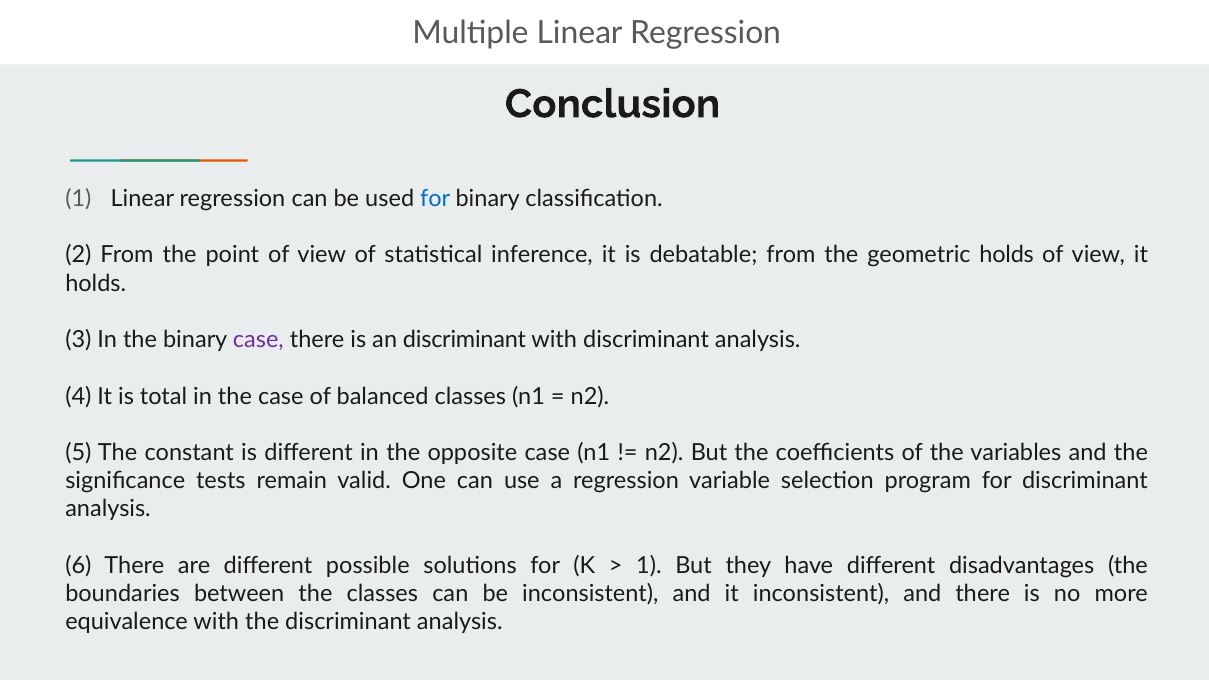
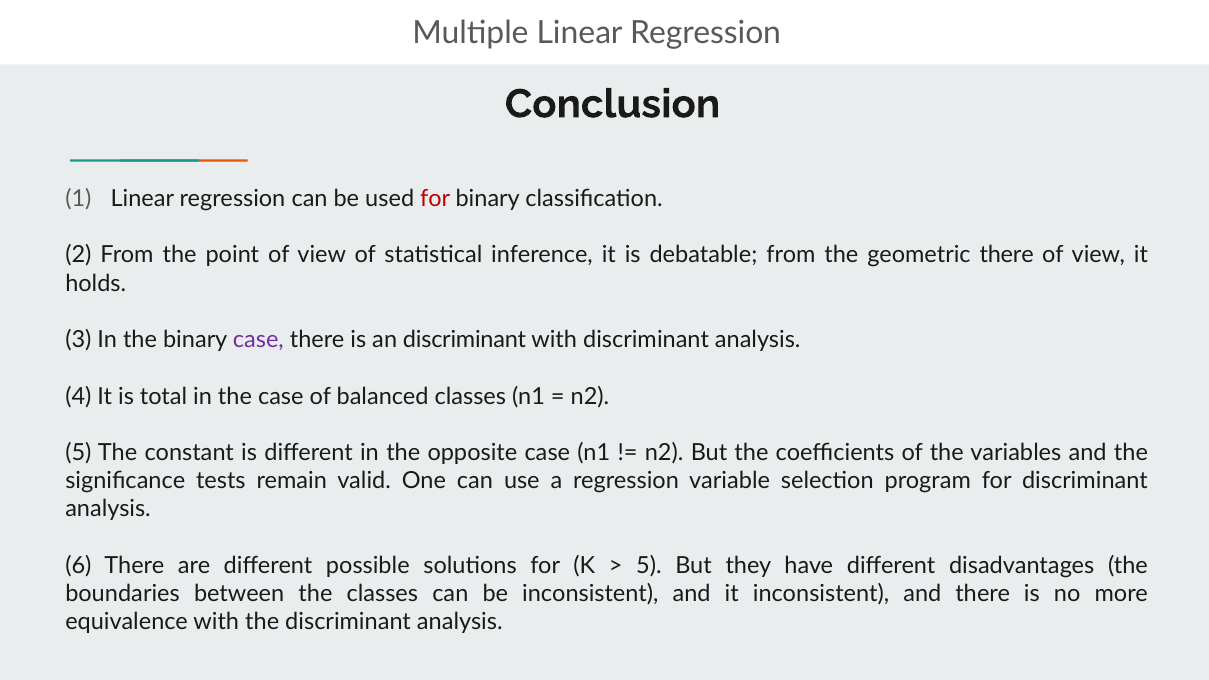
for at (435, 199) colour: blue -> red
geometric holds: holds -> there
1 at (649, 566): 1 -> 5
